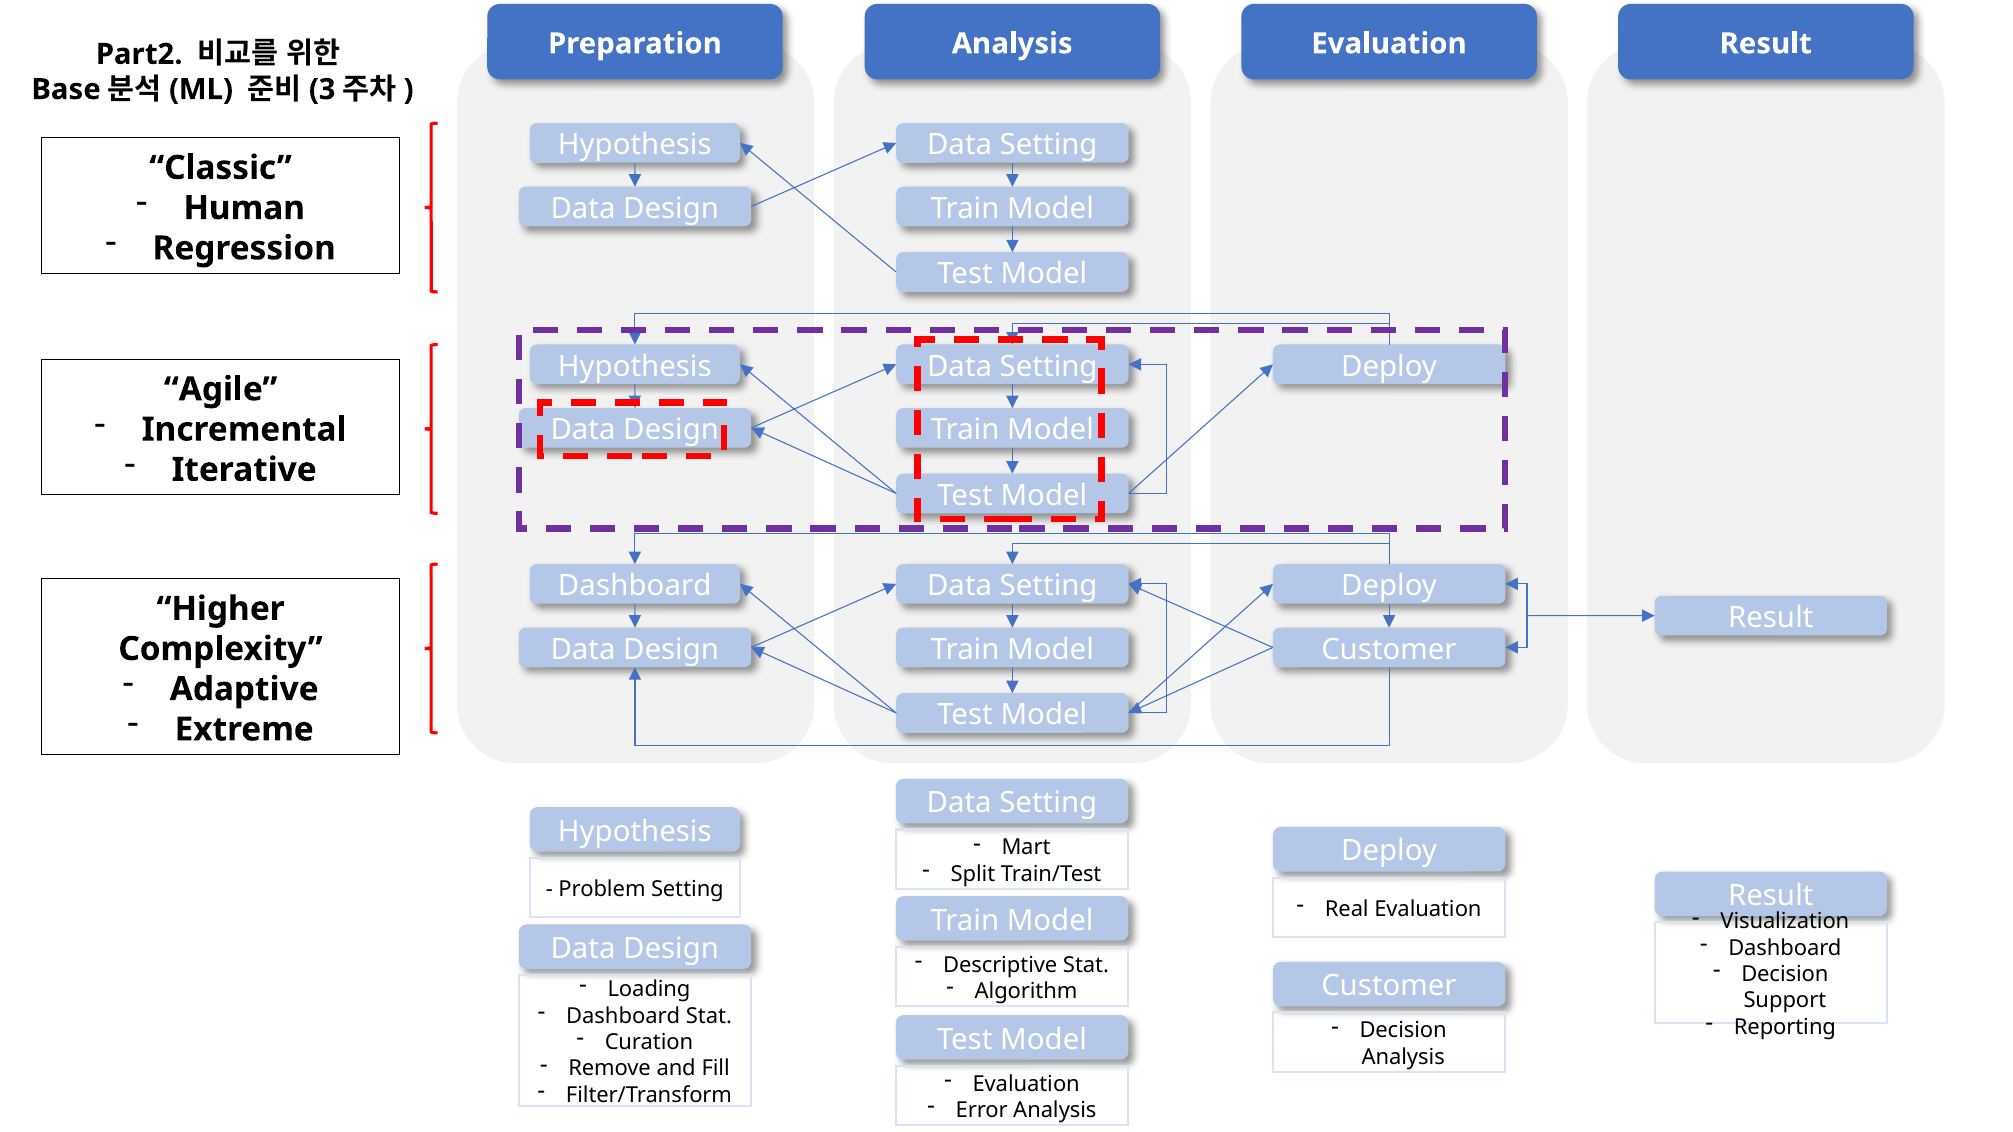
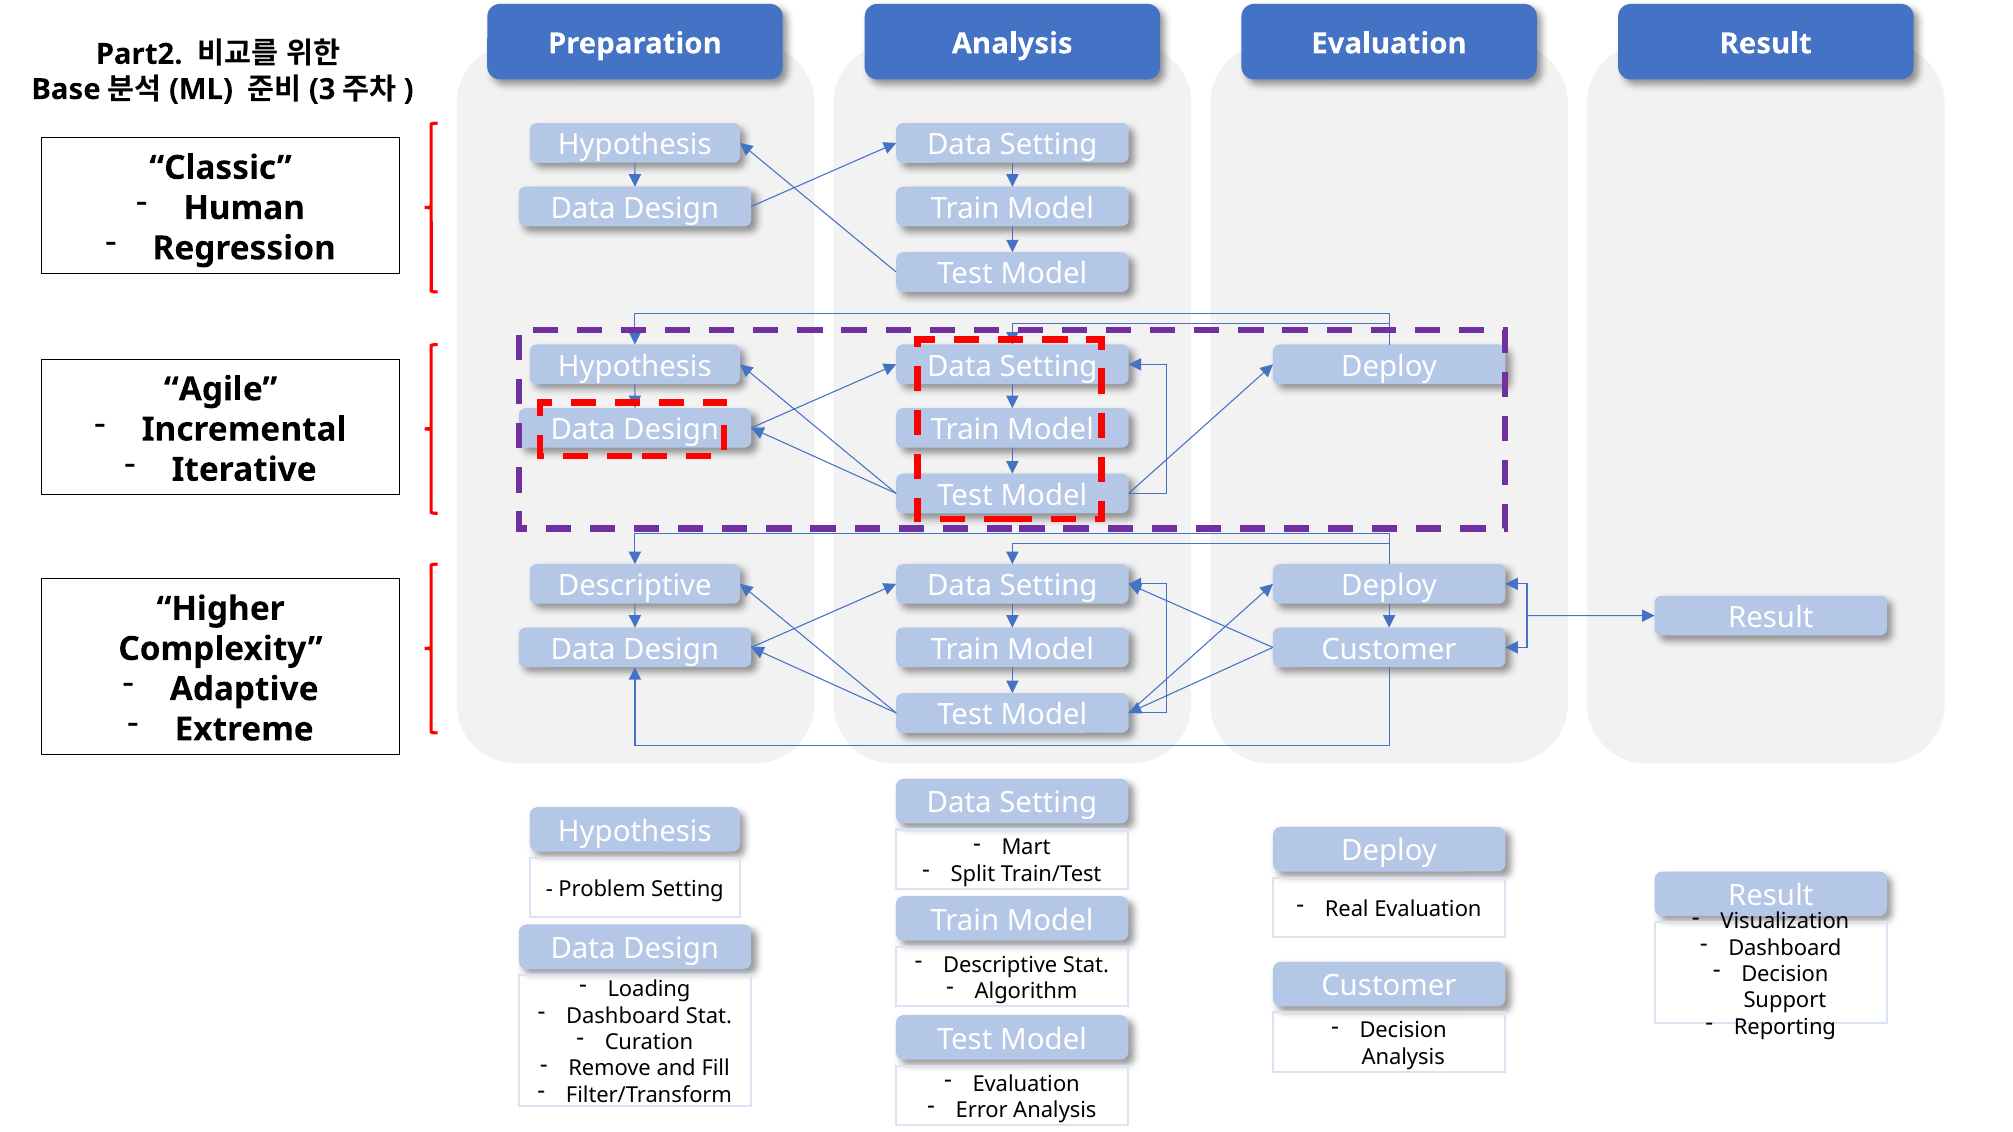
Dashboard at (635, 586): Dashboard -> Descriptive
